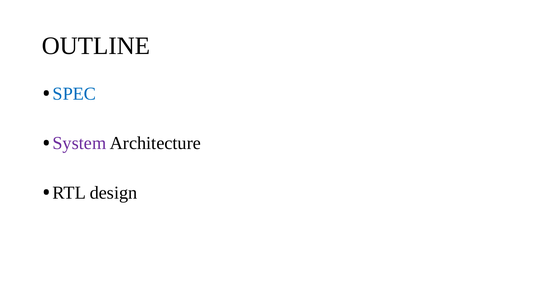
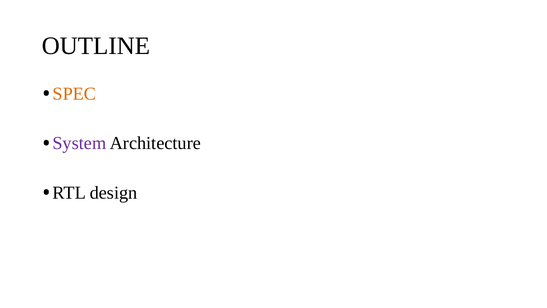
SPEC colour: blue -> orange
